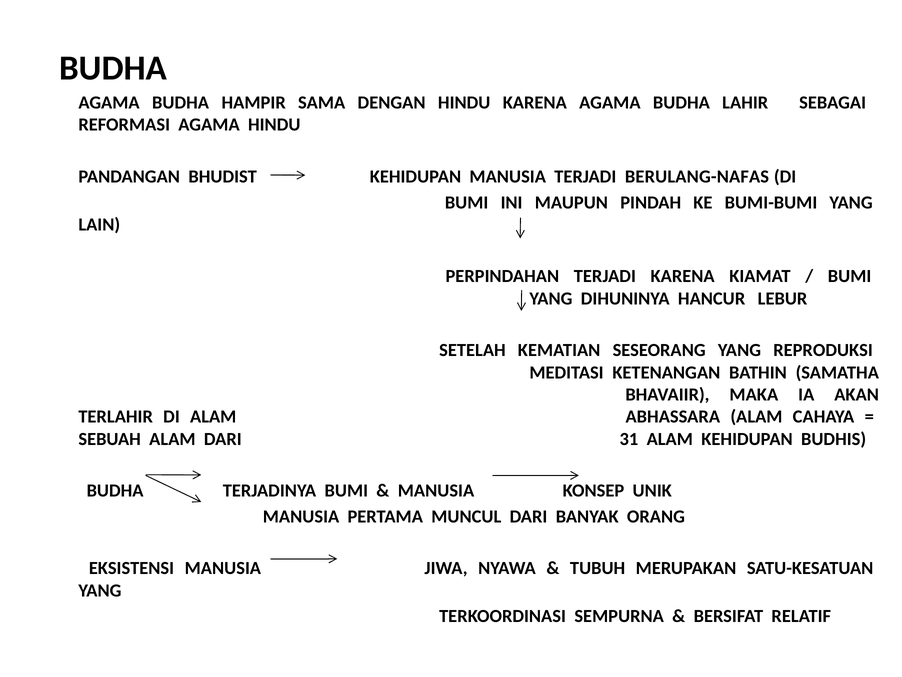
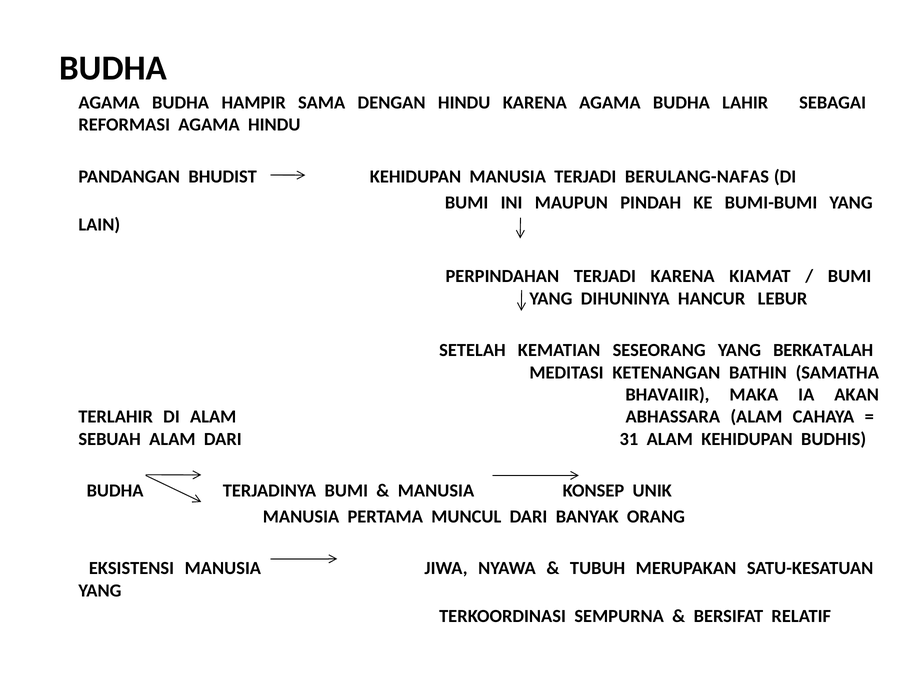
REPRODUKSI: REPRODUKSI -> BERKATALAH
